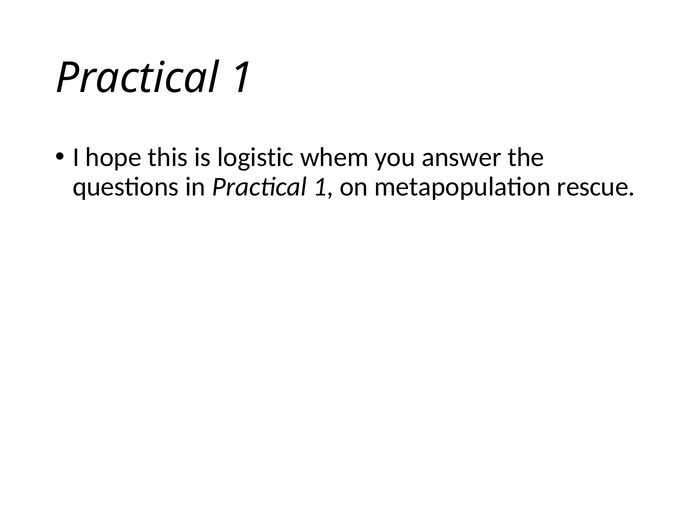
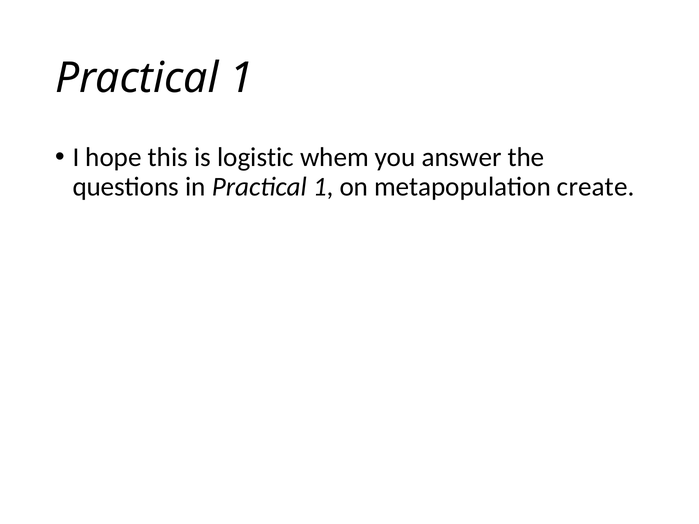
rescue: rescue -> create
